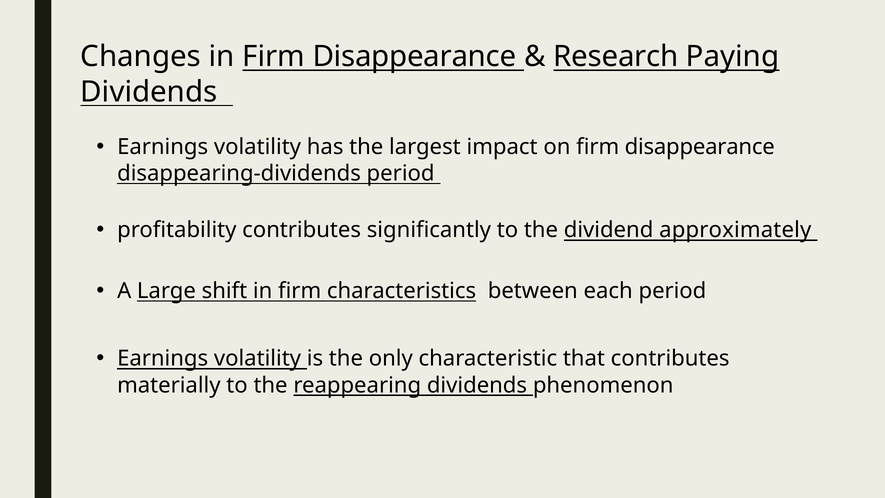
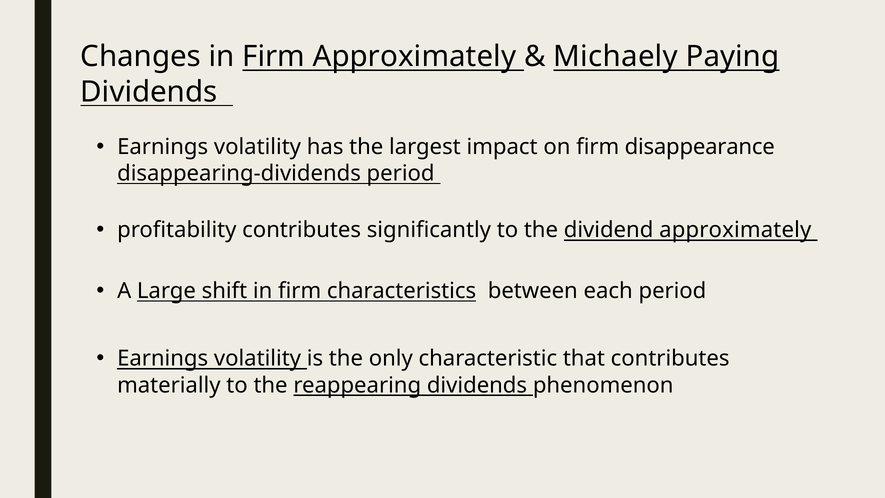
in Firm Disappearance: Disappearance -> Approximately
Research: Research -> Michaely
